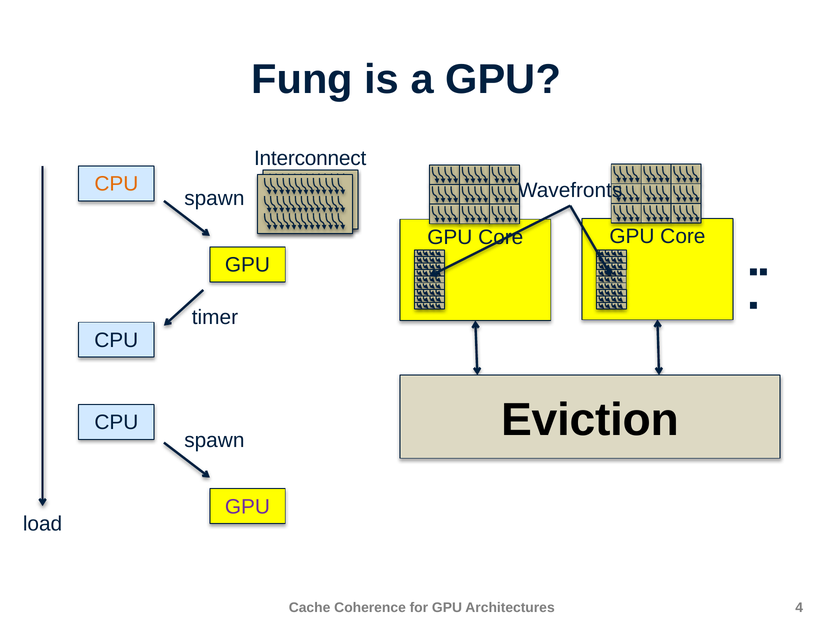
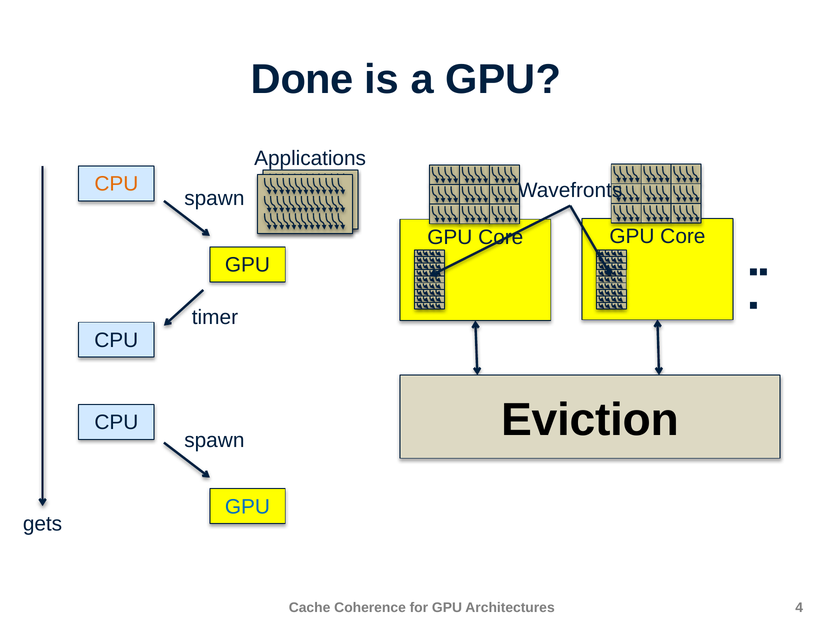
Fung: Fung -> Done
Interconnect: Interconnect -> Applications
GPU at (247, 506) colour: purple -> blue
load: load -> gets
